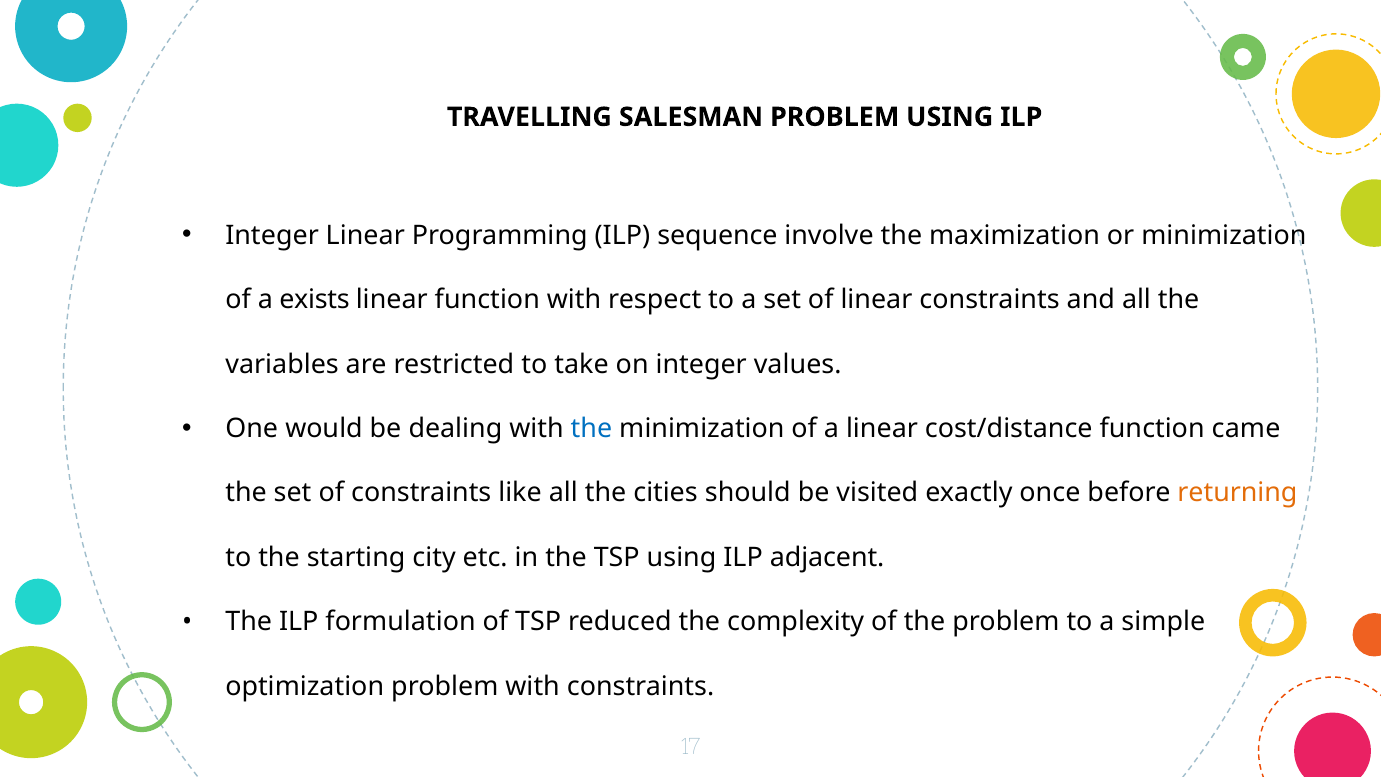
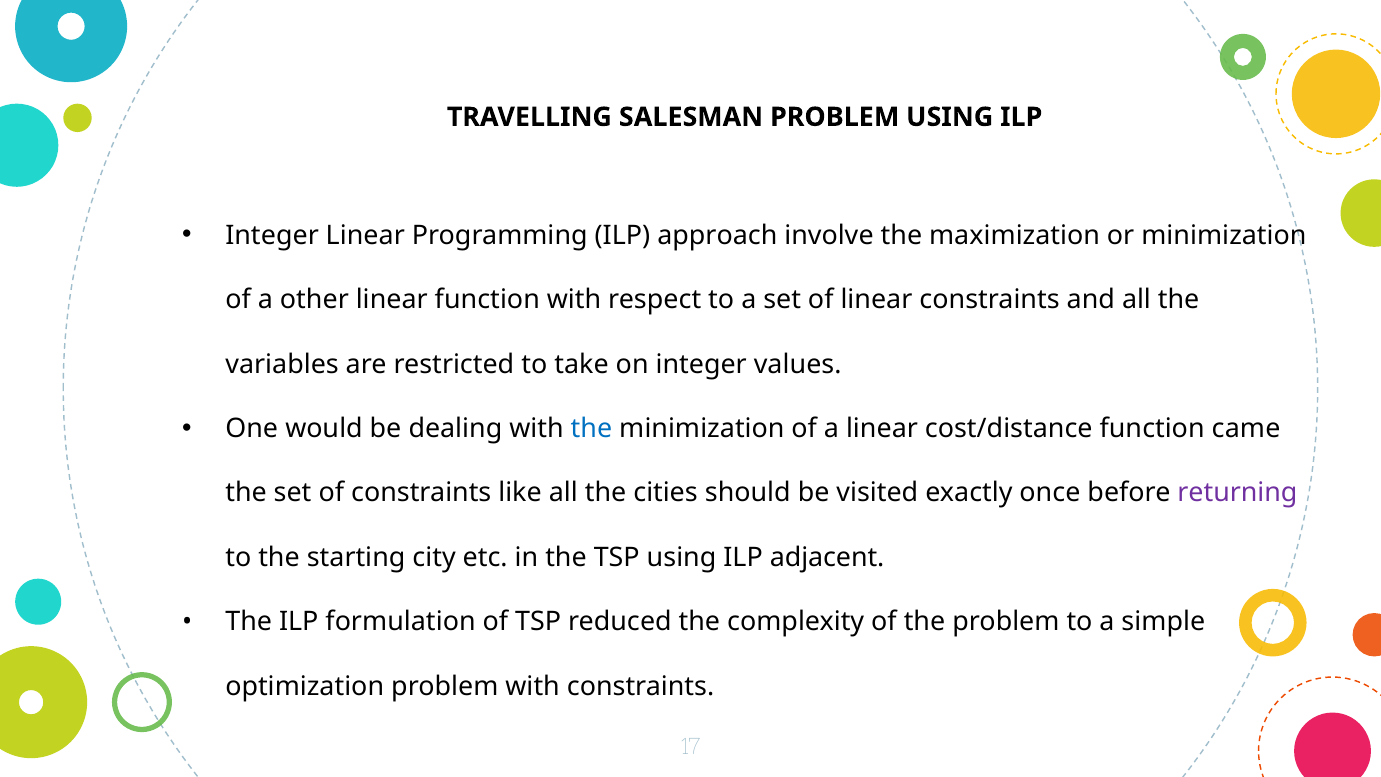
sequence: sequence -> approach
exists: exists -> other
returning colour: orange -> purple
